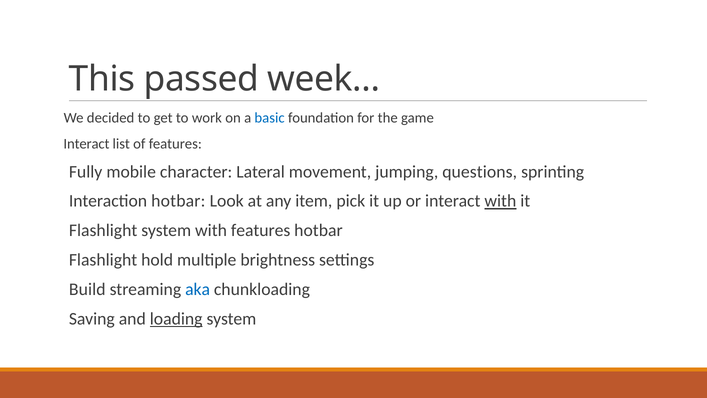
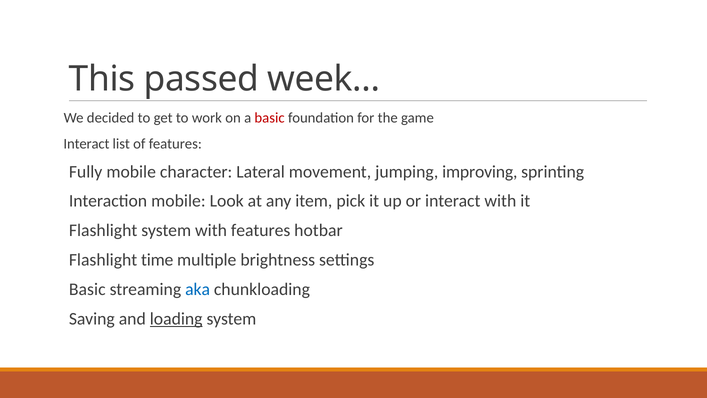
basic at (270, 118) colour: blue -> red
questions: questions -> improving
Interaction hotbar: hotbar -> mobile
with at (500, 201) underline: present -> none
hold: hold -> time
Build at (87, 289): Build -> Basic
